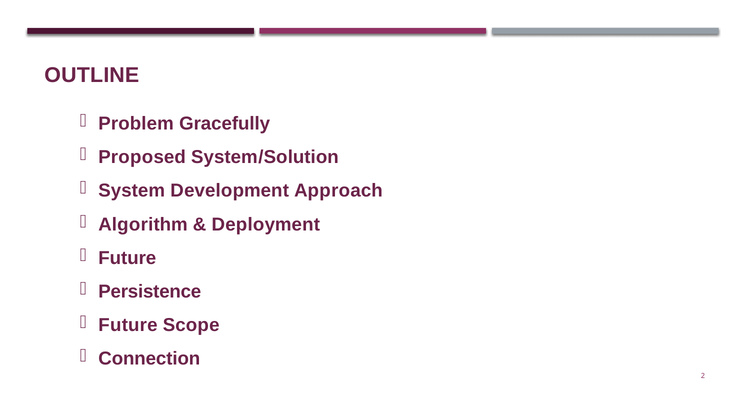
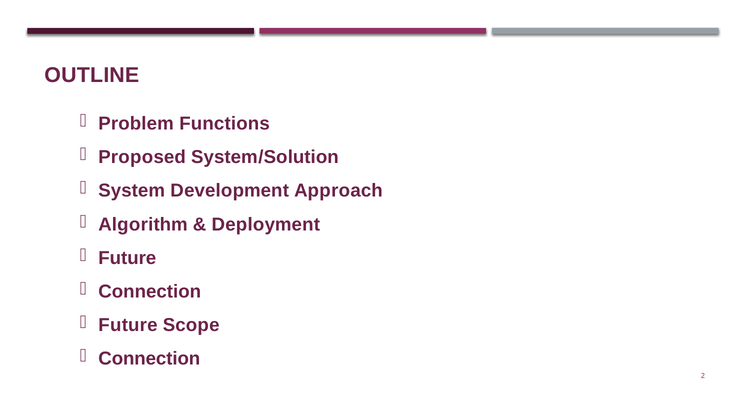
Gracefully: Gracefully -> Functions
Persistence at (150, 291): Persistence -> Connection
